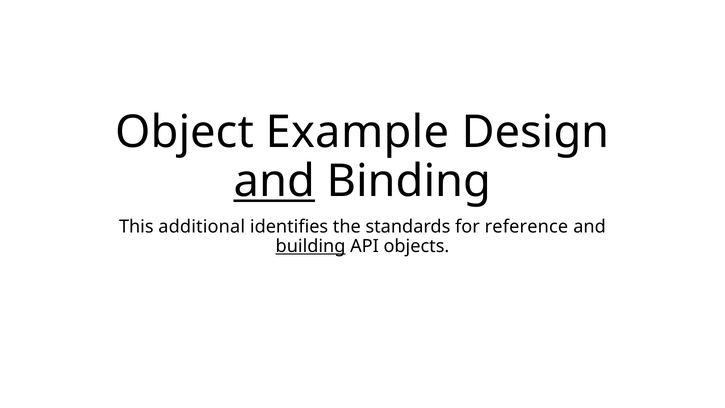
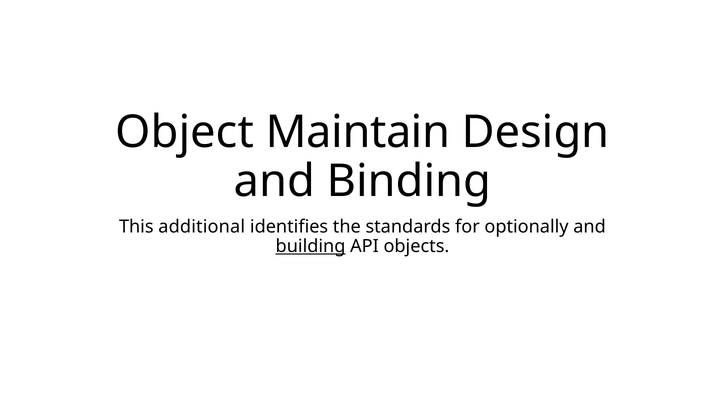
Example: Example -> Maintain
and at (274, 181) underline: present -> none
reference: reference -> optionally
